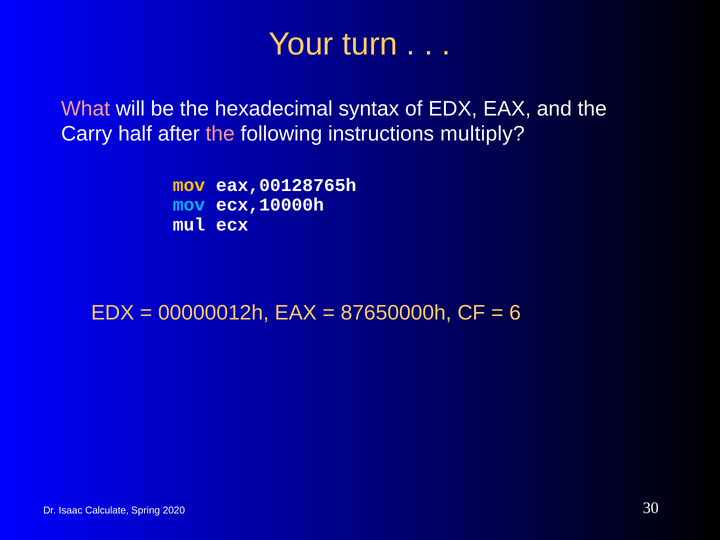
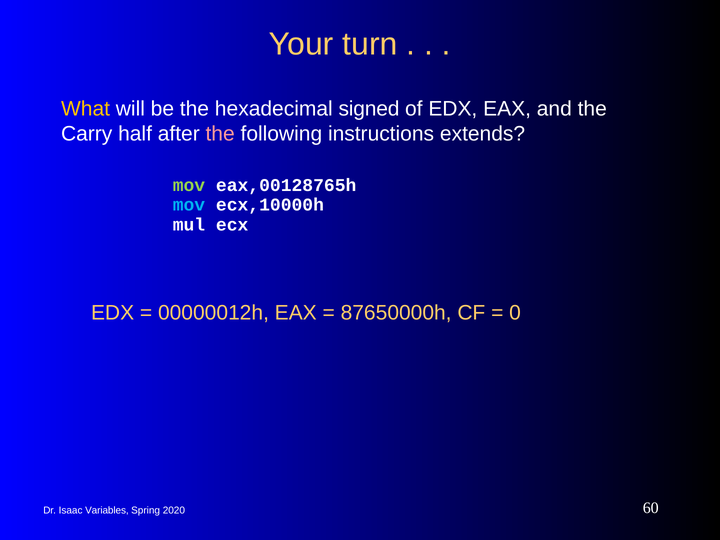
What colour: pink -> yellow
syntax: syntax -> signed
multiply: multiply -> extends
mov at (189, 185) colour: yellow -> light green
6: 6 -> 0
Calculate: Calculate -> Variables
30: 30 -> 60
